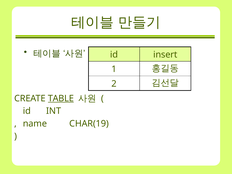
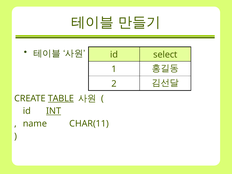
insert: insert -> select
INT underline: none -> present
CHAR(19: CHAR(19 -> CHAR(11
